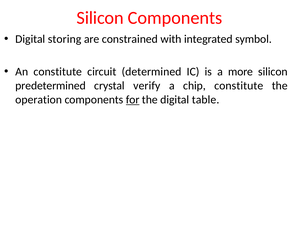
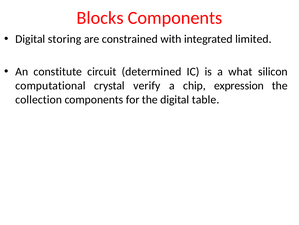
Silicon at (100, 18): Silicon -> Blocks
symbol: symbol -> limited
more: more -> what
predetermined: predetermined -> computational
chip constitute: constitute -> expression
operation: operation -> collection
for underline: present -> none
